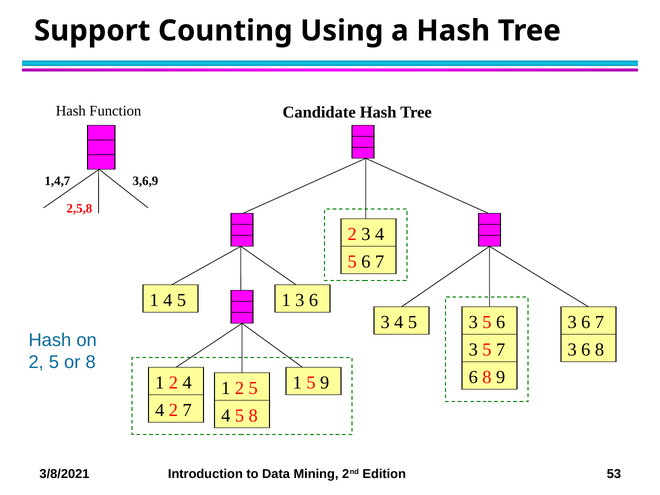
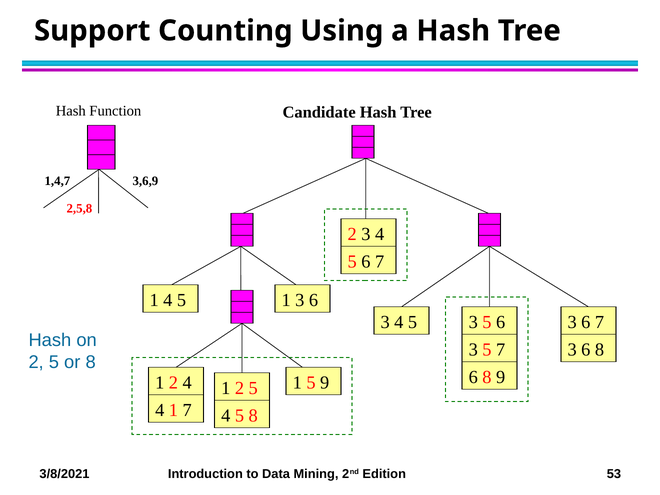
4 2: 2 -> 1
